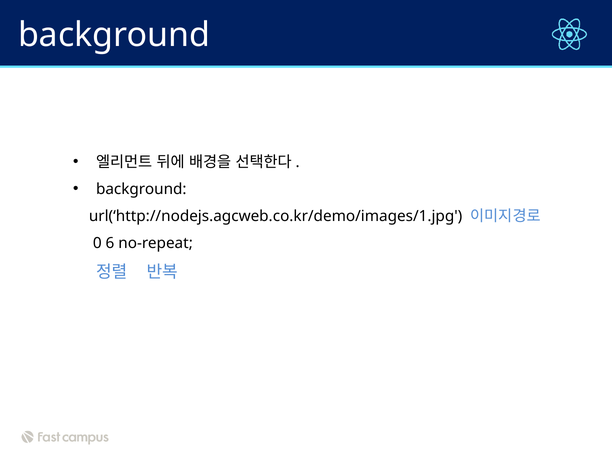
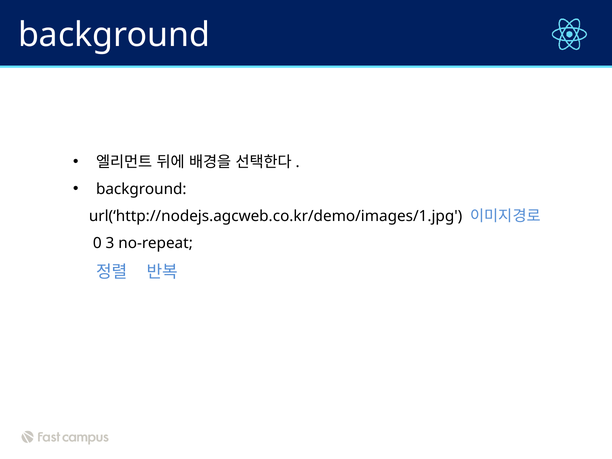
6: 6 -> 3
